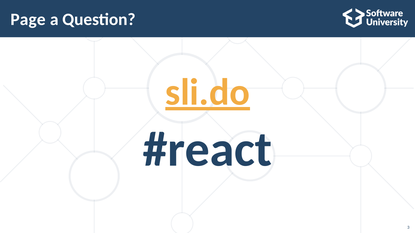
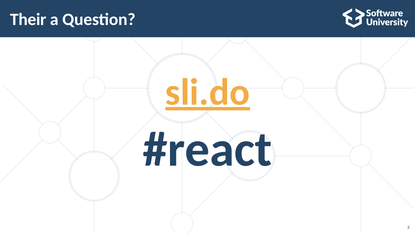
Page: Page -> Their
